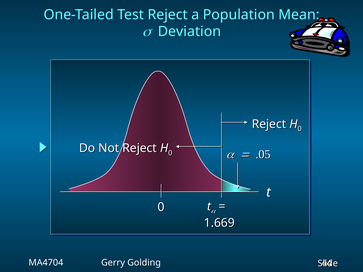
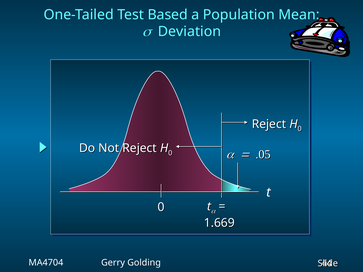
Test Reject: Reject -> Based
